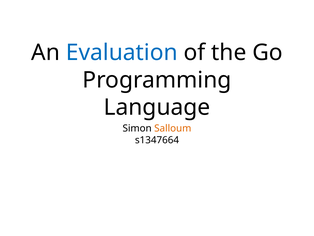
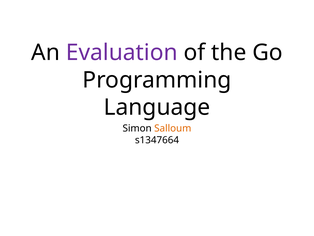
Evaluation colour: blue -> purple
